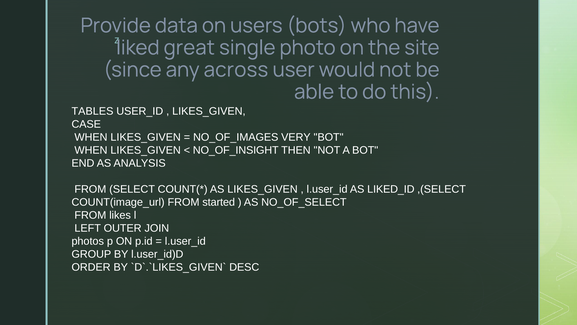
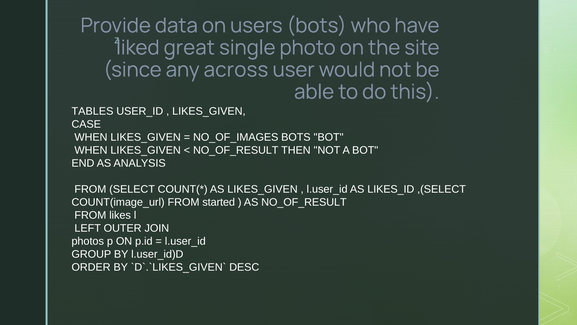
NO_OF_IMAGES VERY: VERY -> BOTS
NO_OF_INSIGHT at (236, 150): NO_OF_INSIGHT -> NO_OF_RESULT
LIKED_ID: LIKED_ID -> LIKES_ID
AS NO_OF_SELECT: NO_OF_SELECT -> NO_OF_RESULT
